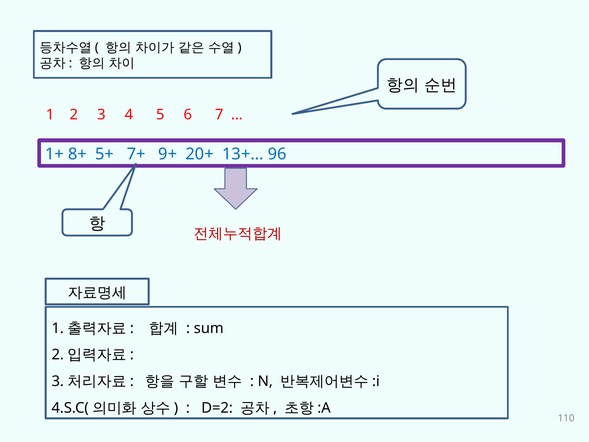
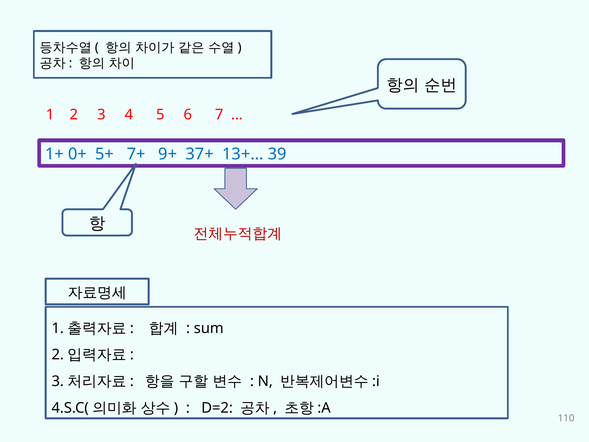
8+: 8+ -> 0+
20+: 20+ -> 37+
96: 96 -> 39
